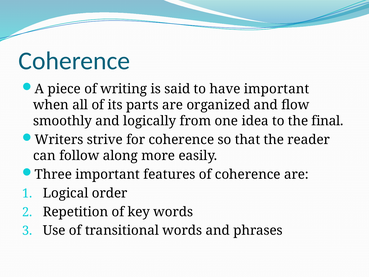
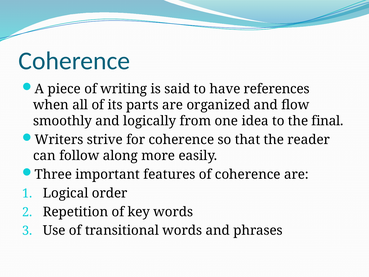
have important: important -> references
